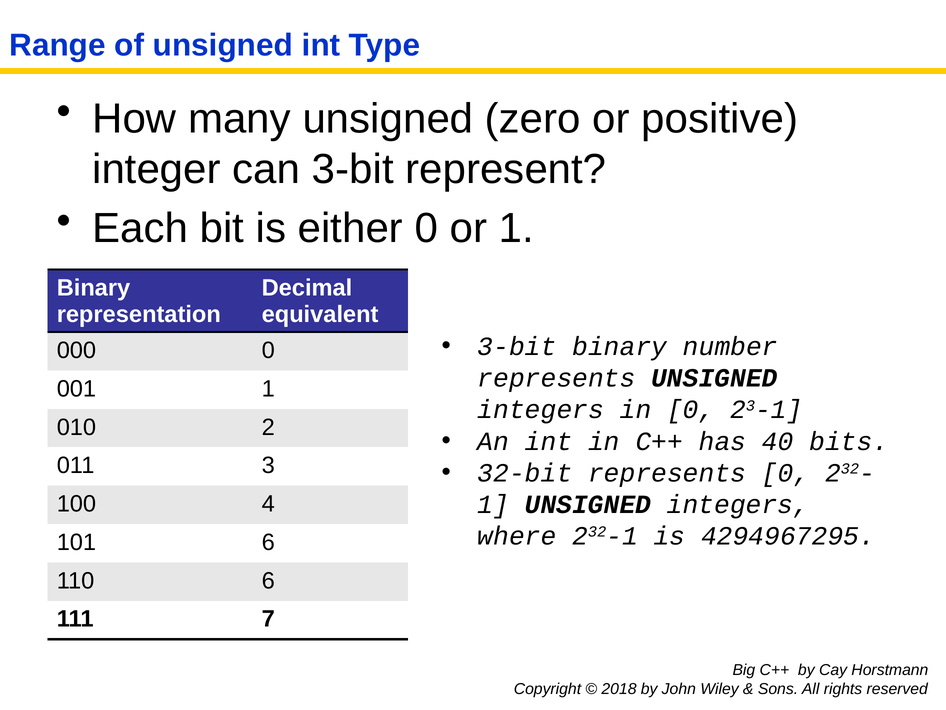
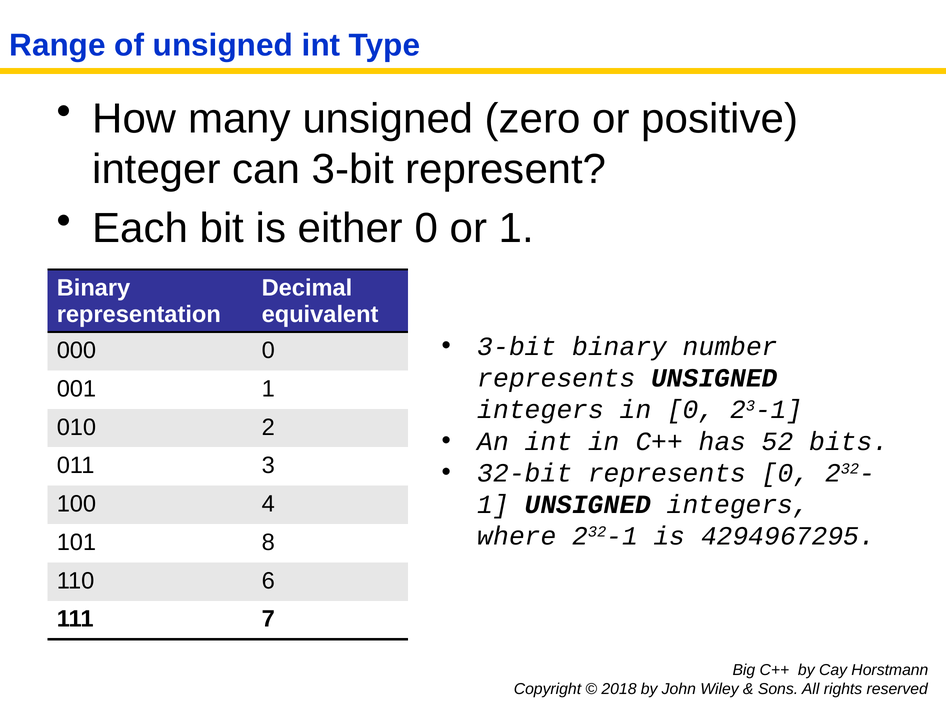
40: 40 -> 52
101 6: 6 -> 8
